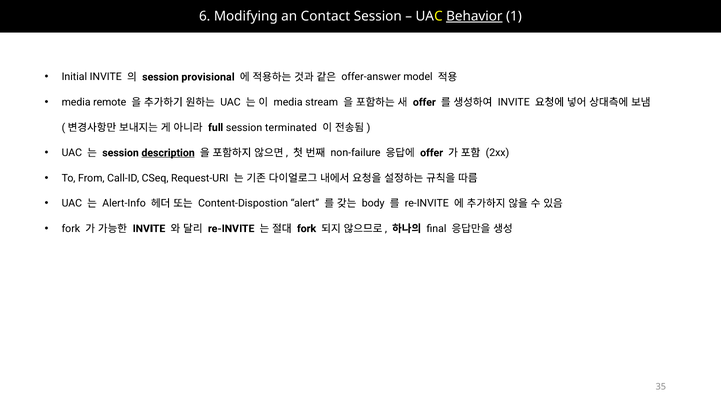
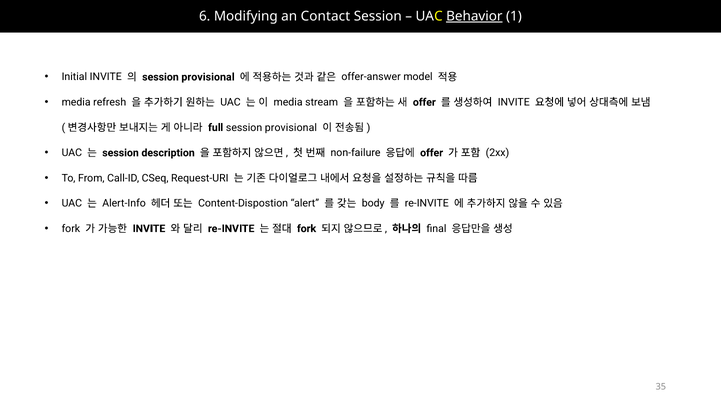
remote: remote -> refresh
full session terminated: terminated -> provisional
description underline: present -> none
